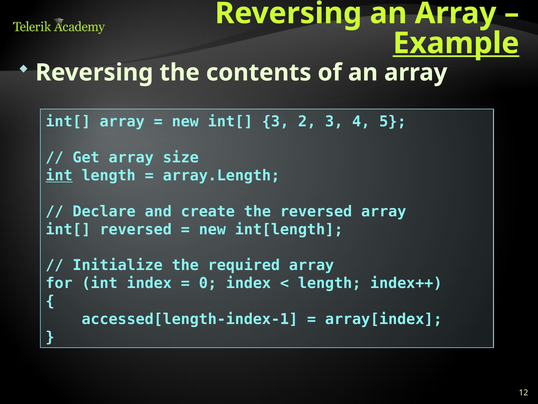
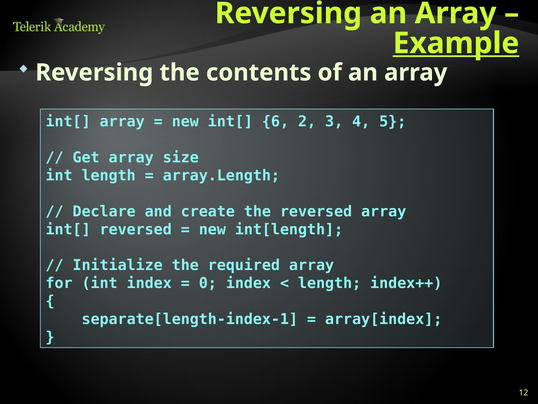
int[ 3: 3 -> 6
int at (59, 175) underline: present -> none
accessed[length-index-1: accessed[length-index-1 -> separate[length-index-1
